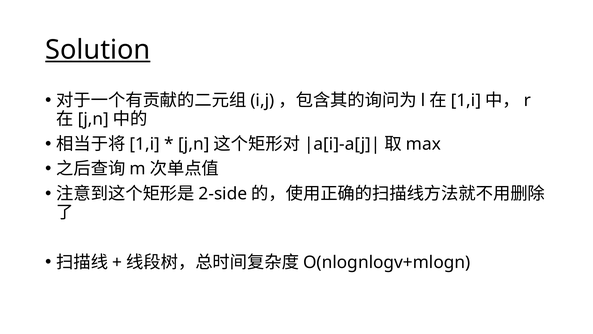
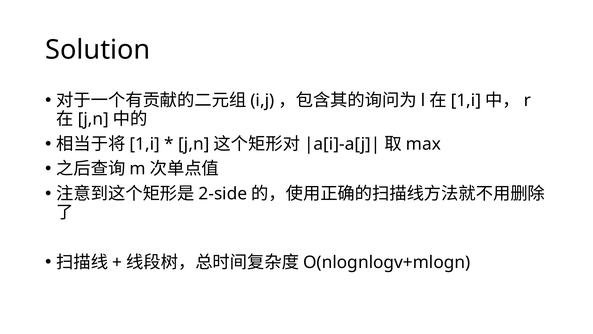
Solution underline: present -> none
